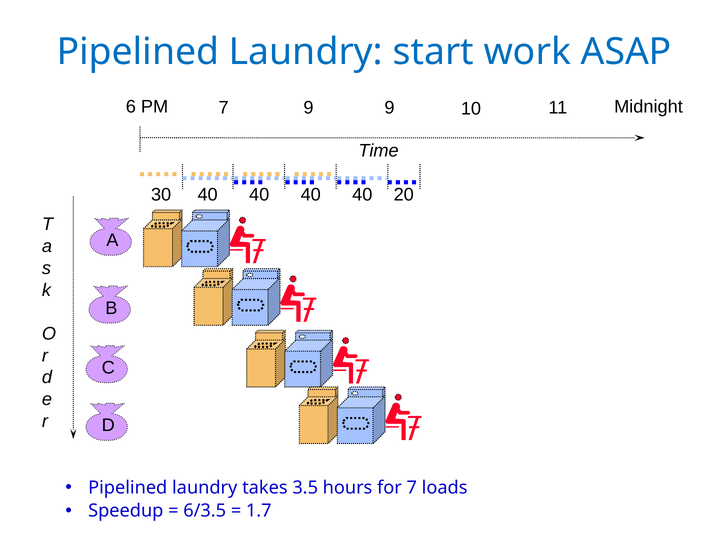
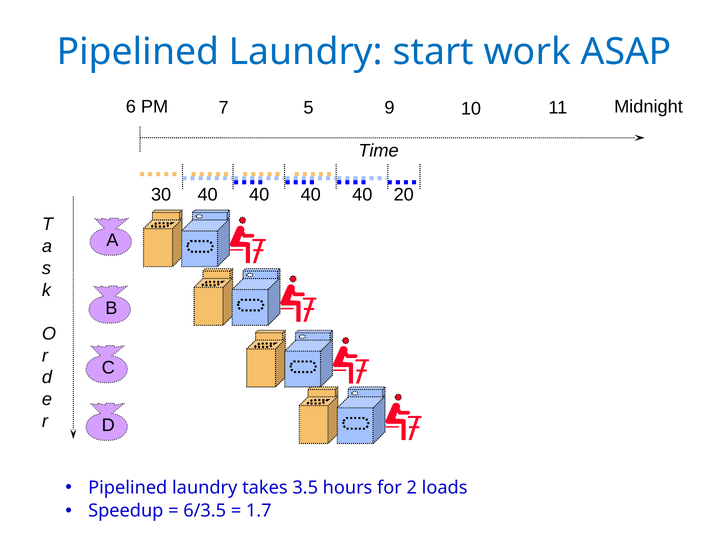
7 9: 9 -> 5
for 7: 7 -> 2
